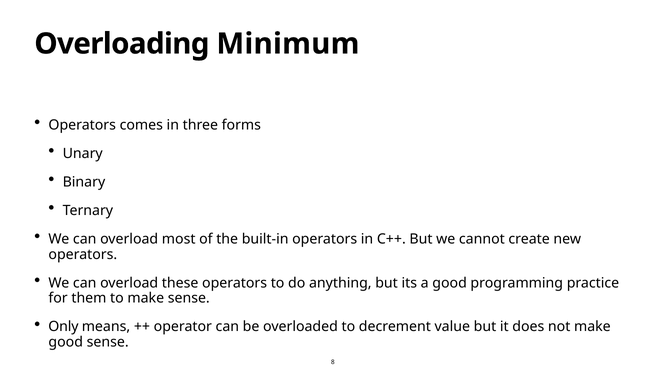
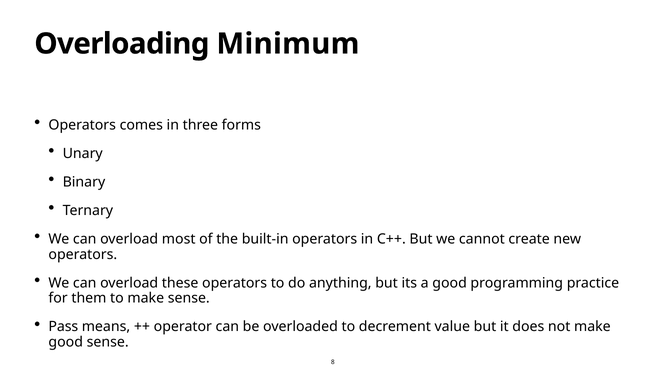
Only: Only -> Pass
